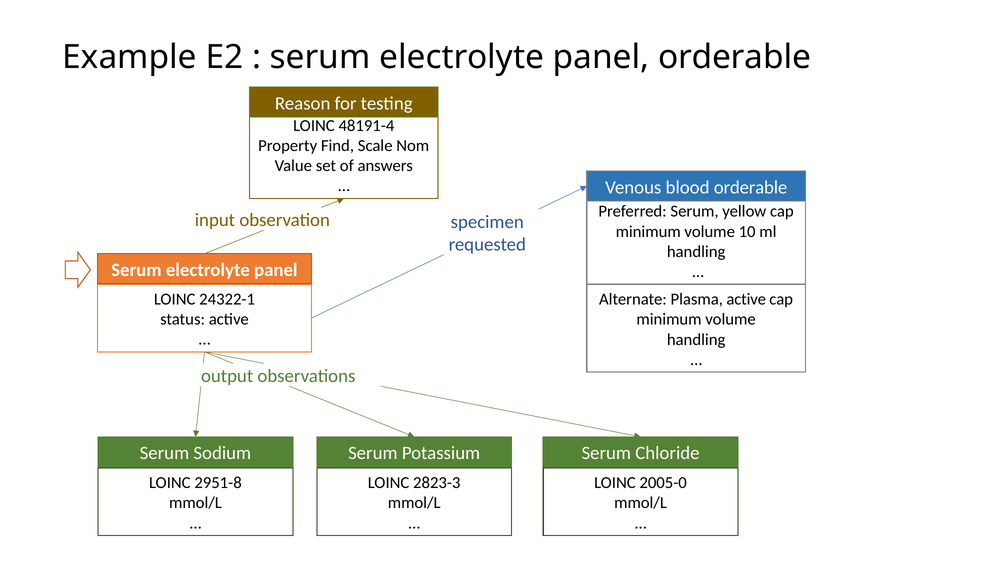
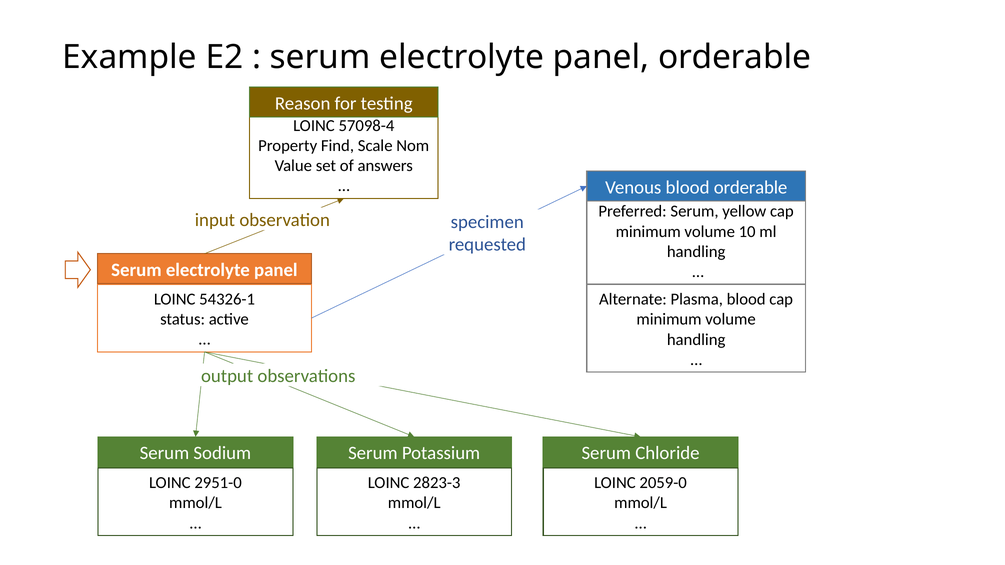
48191-4: 48191-4 -> 57098-4
24322-1: 24322-1 -> 54326-1
Plasma active: active -> blood
2951-8: 2951-8 -> 2951-0
2005-0: 2005-0 -> 2059-0
